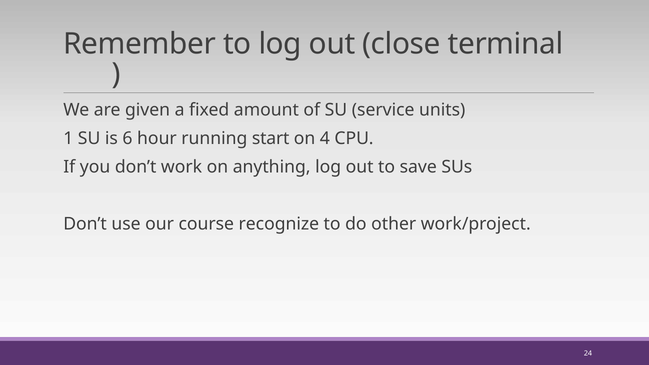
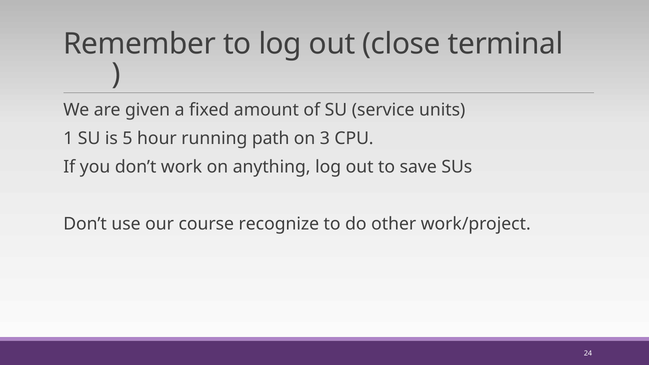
6: 6 -> 5
start: start -> path
4: 4 -> 3
